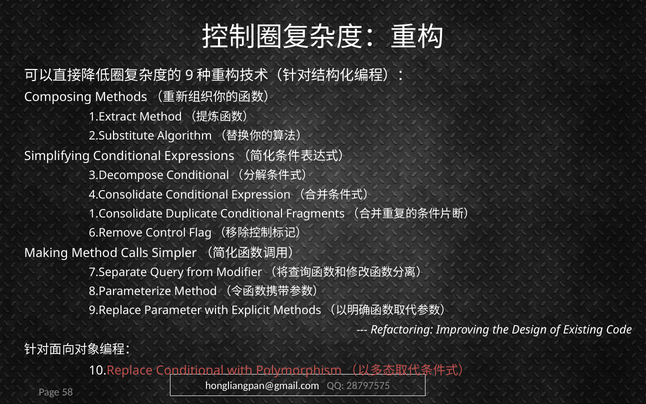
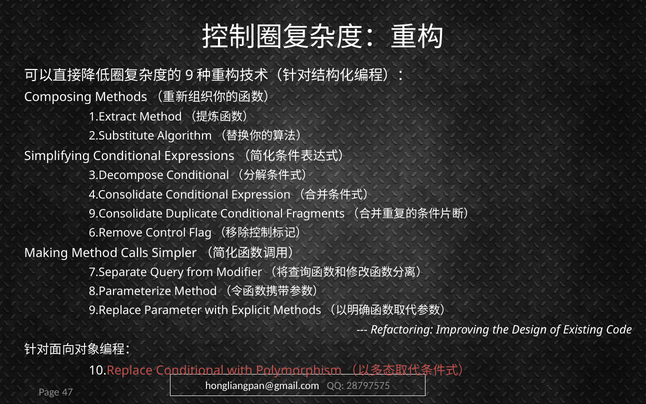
1.Consolidate: 1.Consolidate -> 9.Consolidate
58: 58 -> 47
